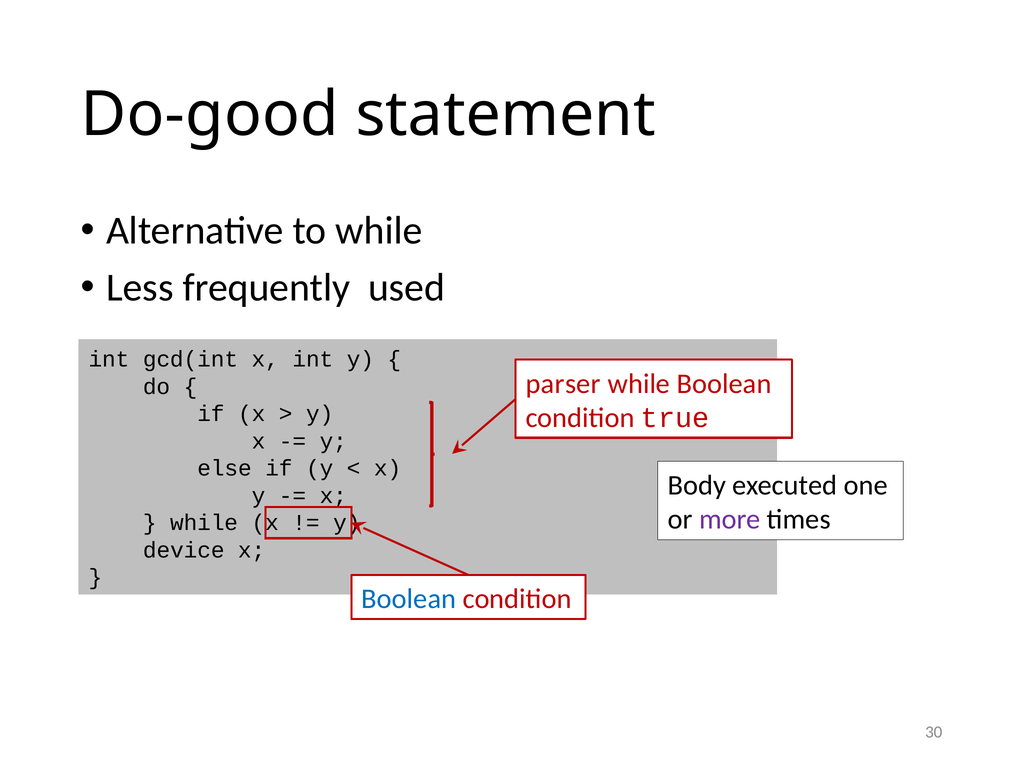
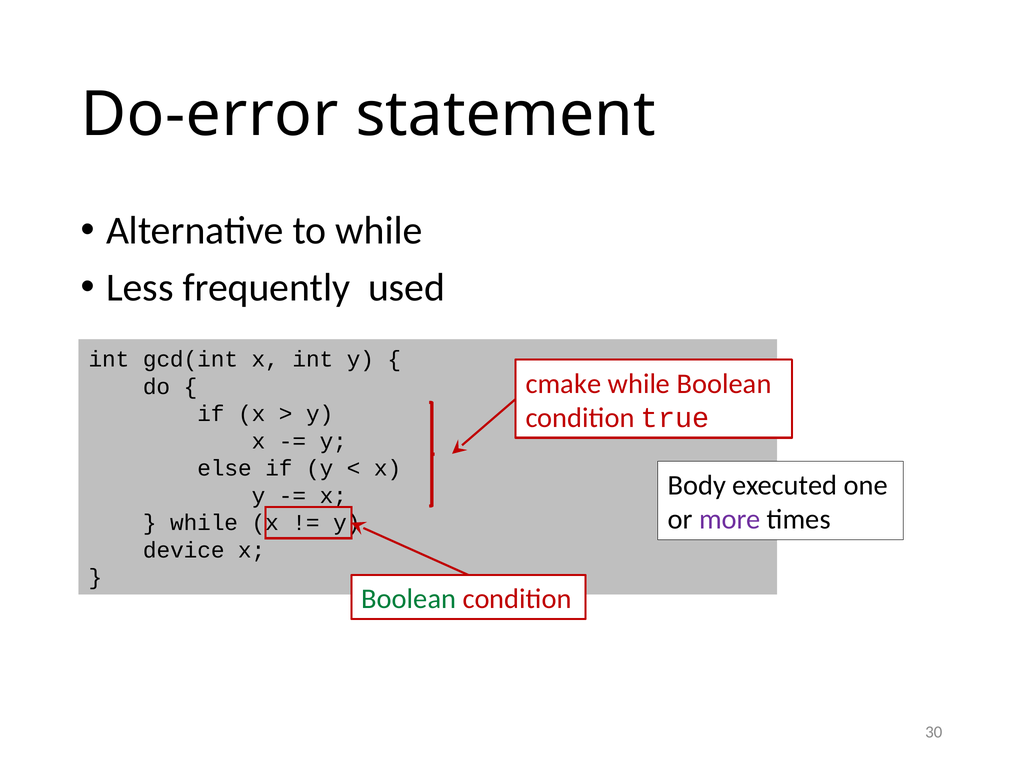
Do-good: Do-good -> Do-error
parser: parser -> cmake
Boolean at (409, 599) colour: blue -> green
